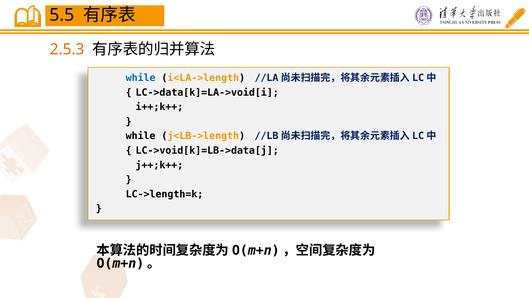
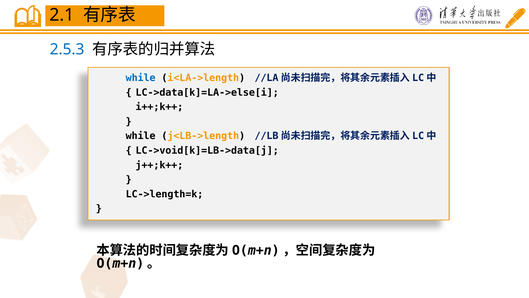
5.5: 5.5 -> 2.1
2.5.3 colour: orange -> blue
LC->data[k]=LA->void[i: LC->data[k]=LA->void[i -> LC->data[k]=LA->else[i
